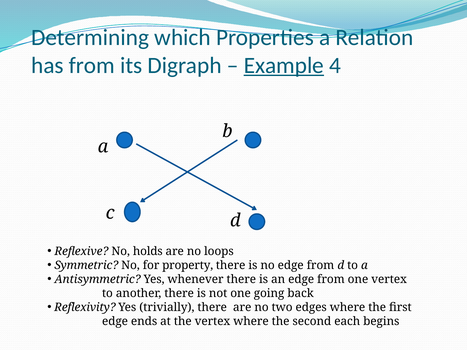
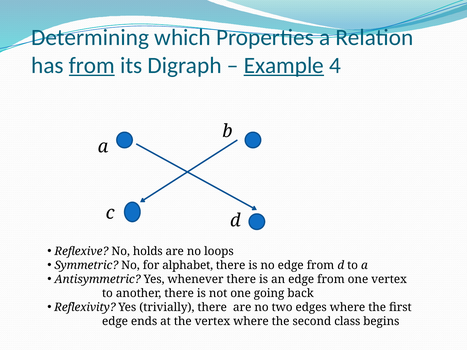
from at (92, 65) underline: none -> present
property: property -> alphabet
each: each -> class
